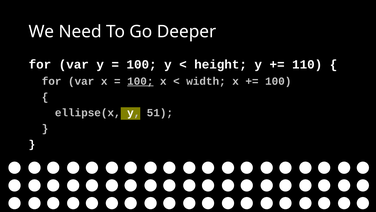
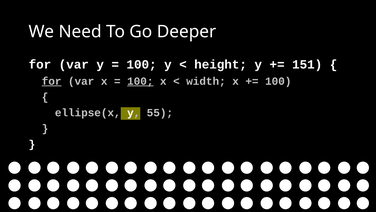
110: 110 -> 151
for at (52, 81) underline: none -> present
51: 51 -> 55
